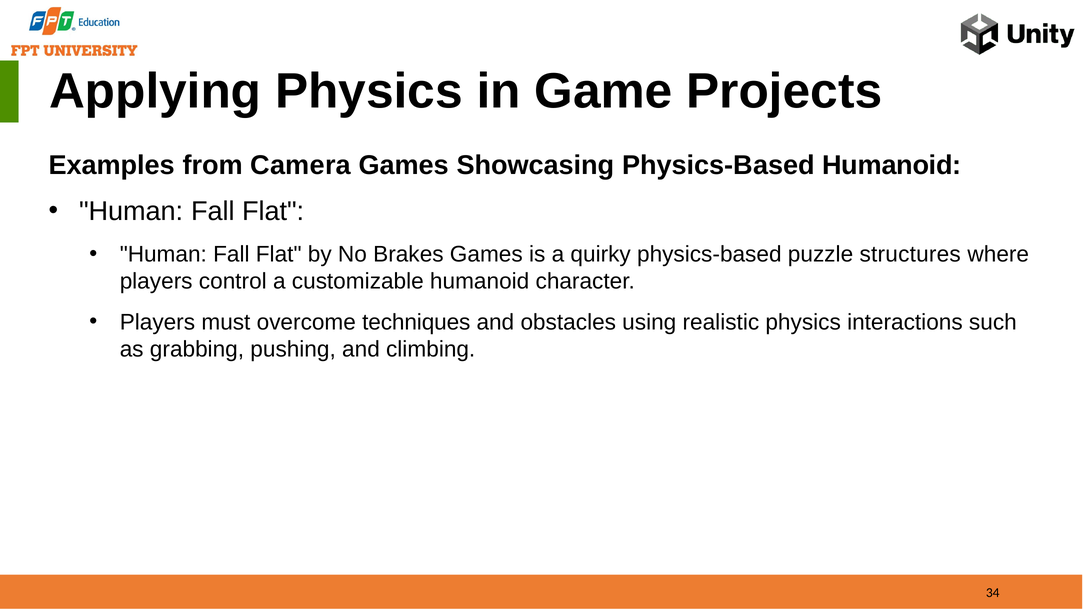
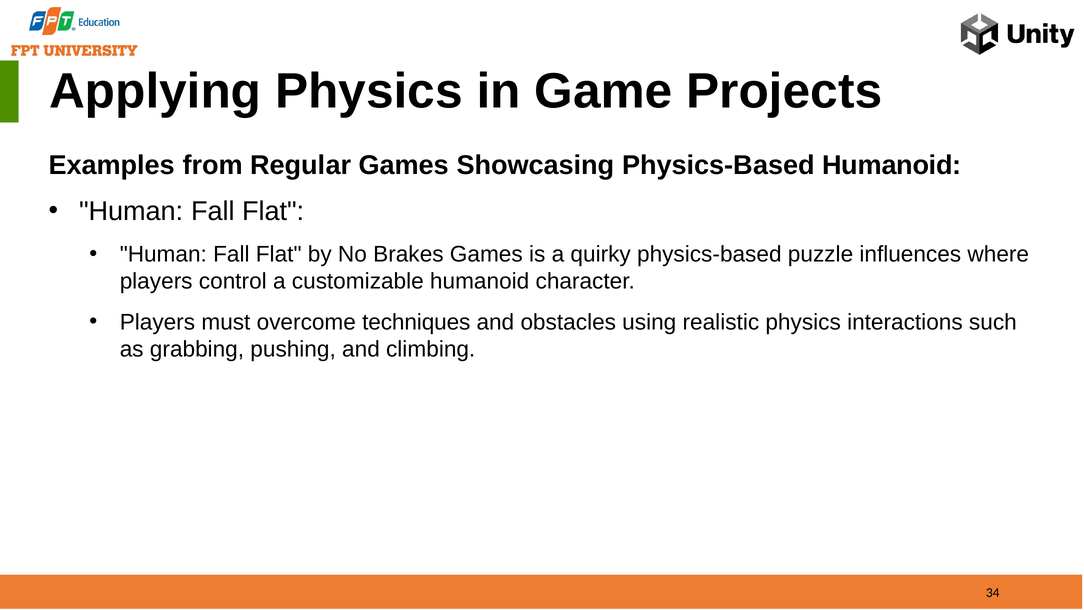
Camera: Camera -> Regular
structures: structures -> influences
